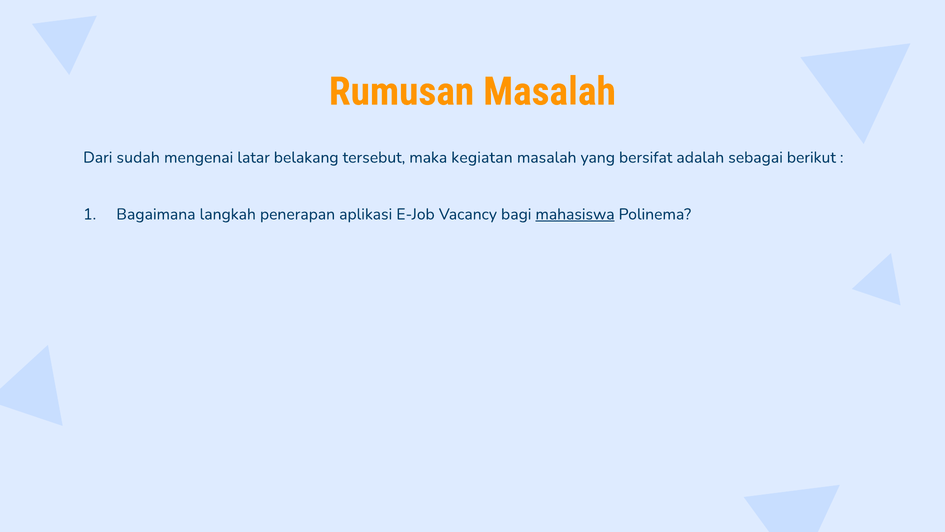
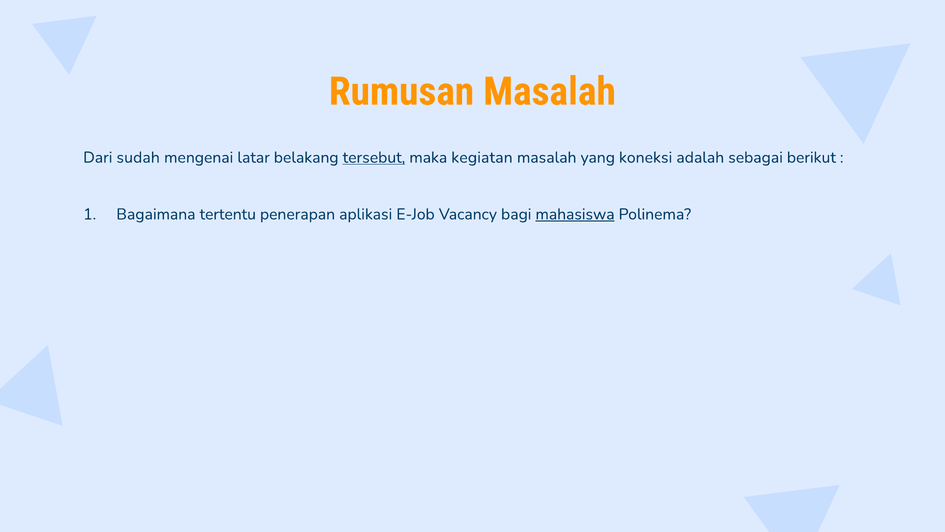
tersebut underline: none -> present
bersifat: bersifat -> koneksi
langkah: langkah -> tertentu
